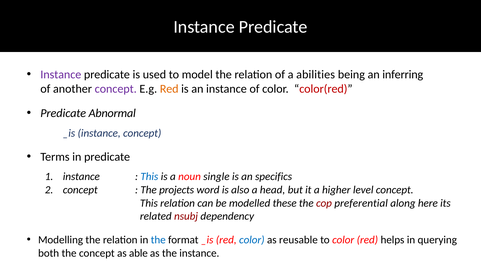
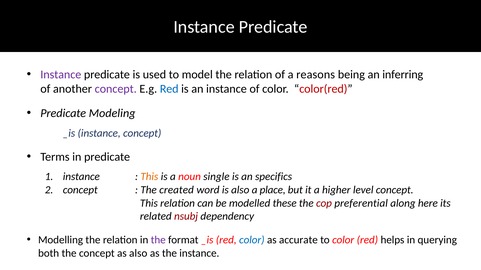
abilities: abilities -> reasons
Red at (169, 89) colour: orange -> blue
Abnormal: Abnormal -> Modeling
This at (149, 177) colour: blue -> orange
projects: projects -> created
head: head -> place
the at (158, 240) colour: blue -> purple
reusable: reusable -> accurate
as able: able -> also
